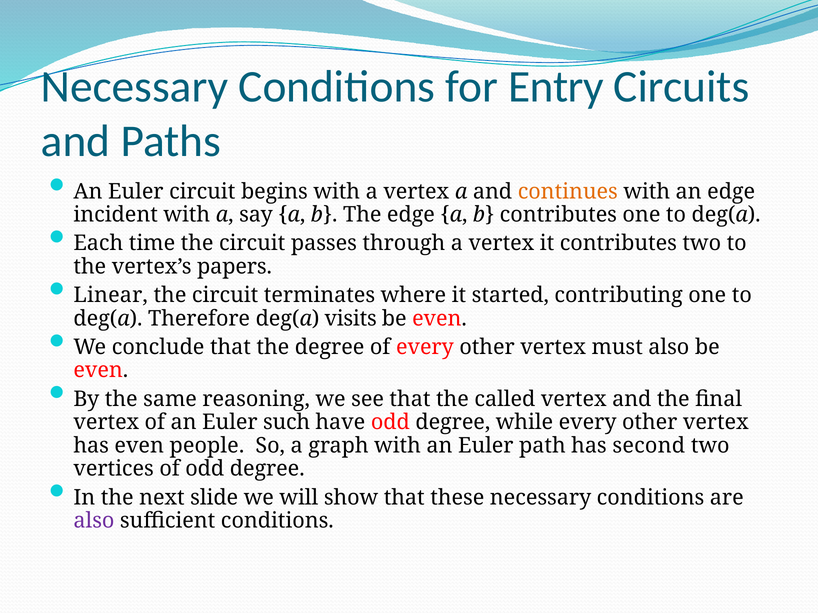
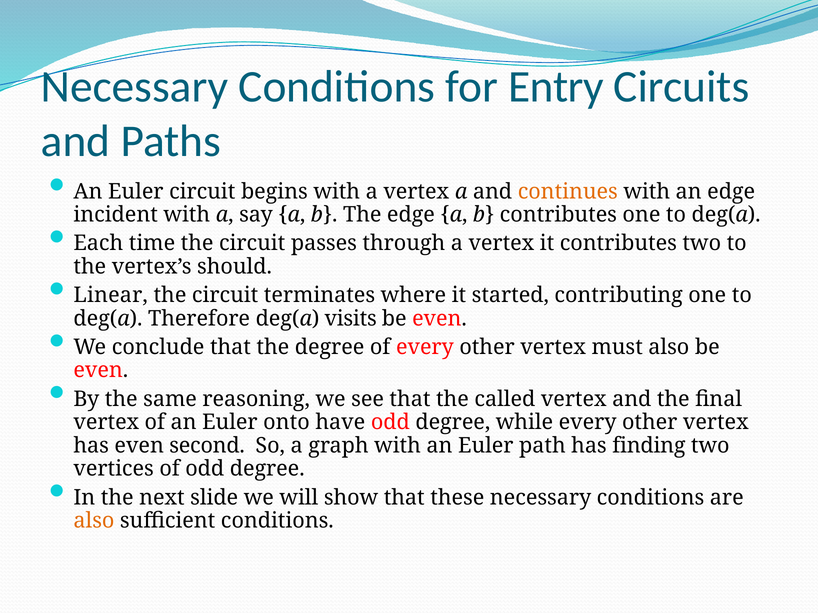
papers: papers -> should
such: such -> onto
people: people -> second
second: second -> finding
also at (94, 521) colour: purple -> orange
